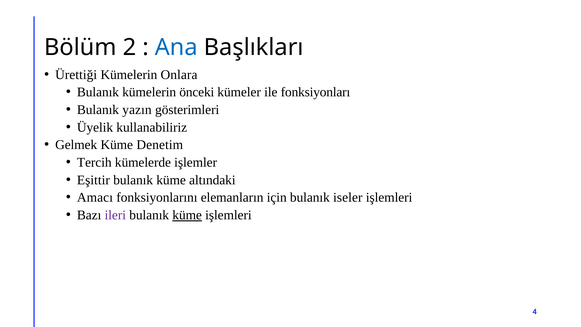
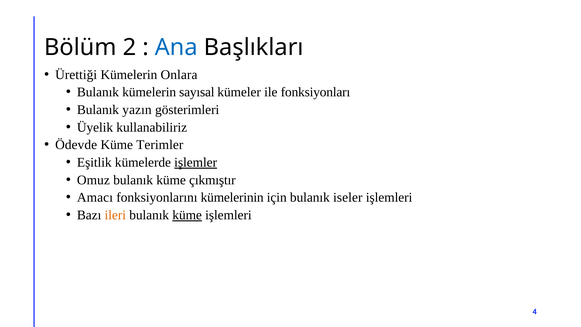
önceki: önceki -> sayısal
Gelmek: Gelmek -> Ödevde
Denetim: Denetim -> Terimler
Tercih: Tercih -> Eşitlik
işlemler underline: none -> present
Eşittir: Eşittir -> Omuz
altındaki: altındaki -> çıkmıştır
elemanların: elemanların -> kümelerinin
ileri colour: purple -> orange
